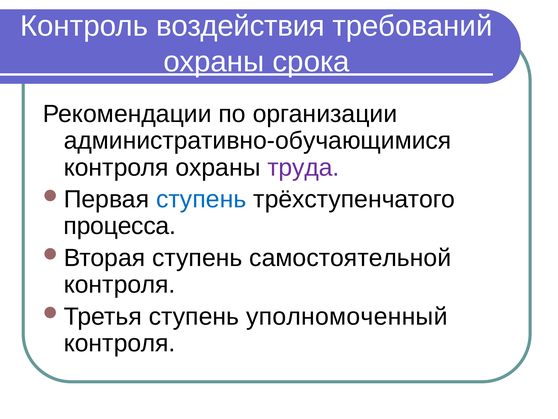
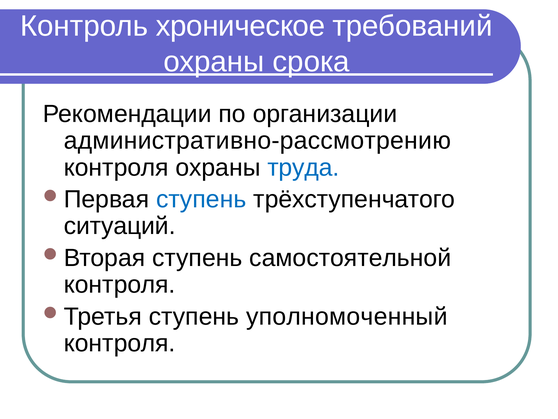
воздействия: воздействия -> хроническое
административно-обучающимися: административно-обучающимися -> административно-рассмотрению
труда colour: purple -> blue
процесса: процесса -> ситуаций
